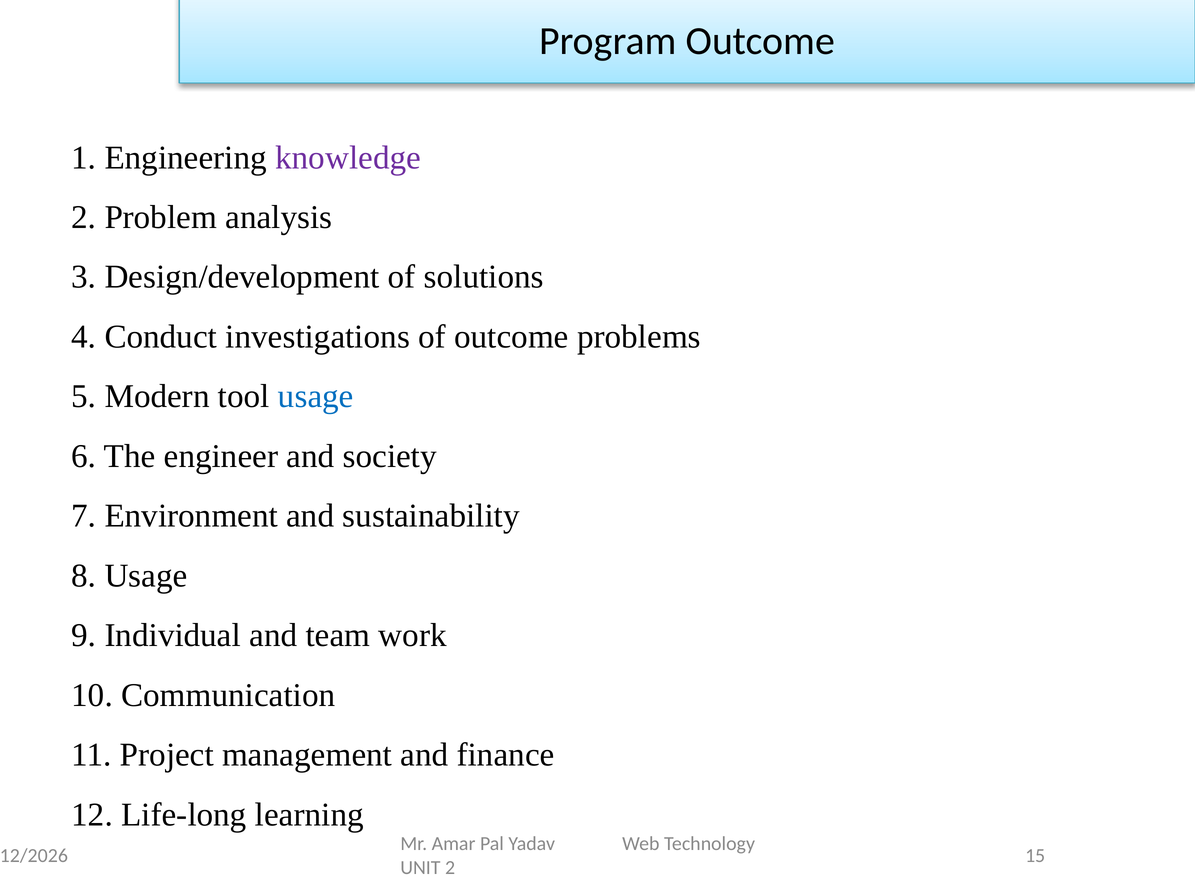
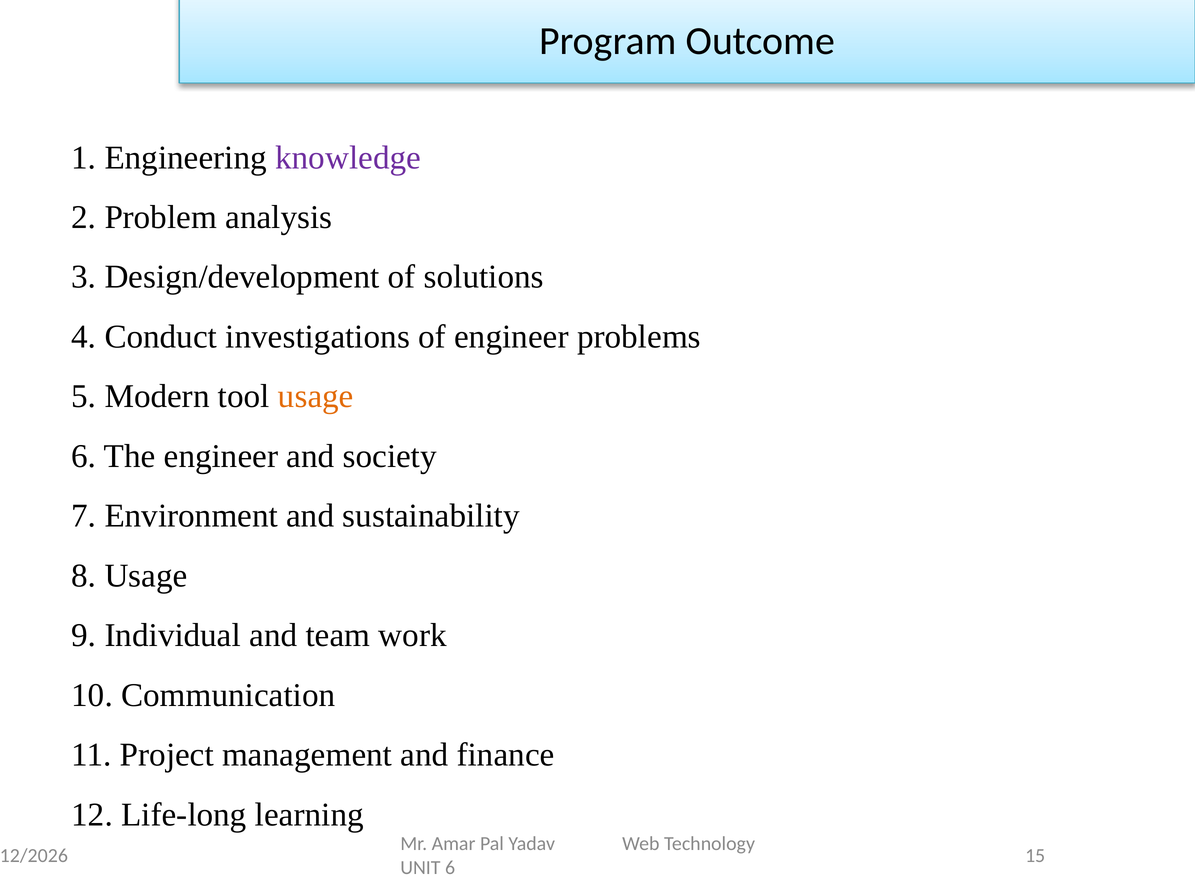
of outcome: outcome -> engineer
usage at (316, 397) colour: blue -> orange
UNIT 2: 2 -> 6
